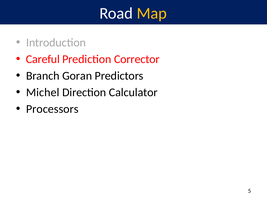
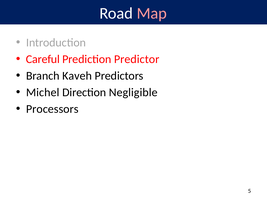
Map colour: yellow -> pink
Corrector: Corrector -> Predictor
Goran: Goran -> Kaveh
Calculator: Calculator -> Negligible
